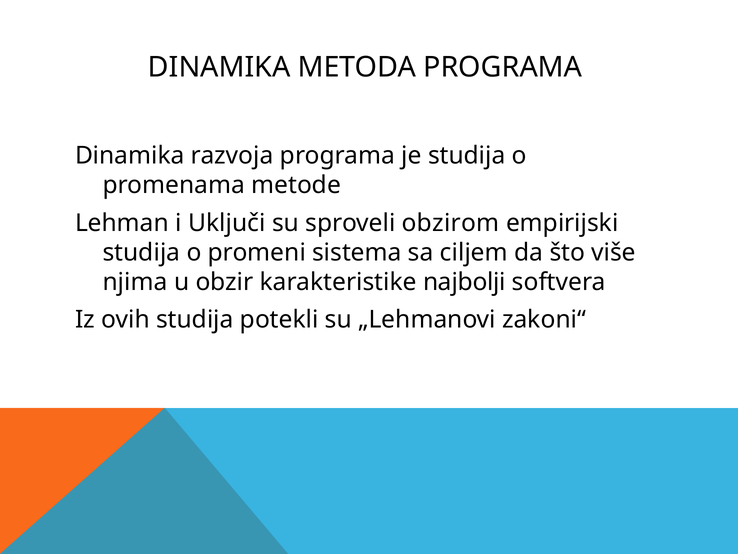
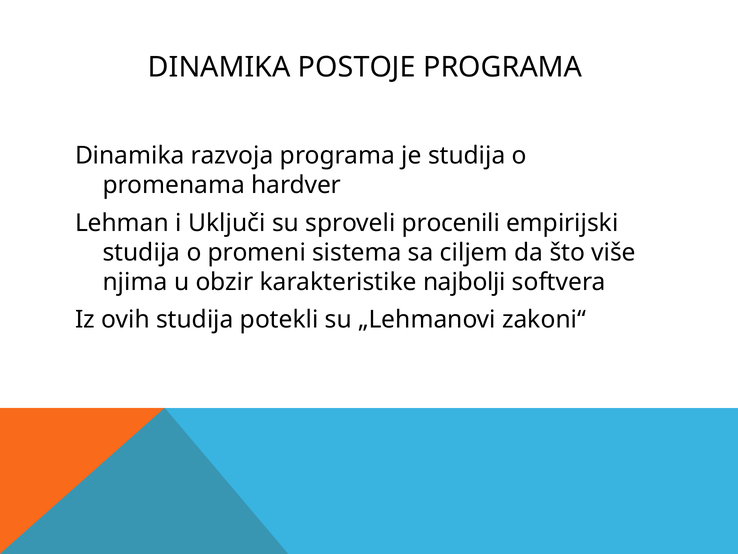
METODA: METODA -> POSTOJE
metode: metode -> hardver
obzirom: obzirom -> procenili
